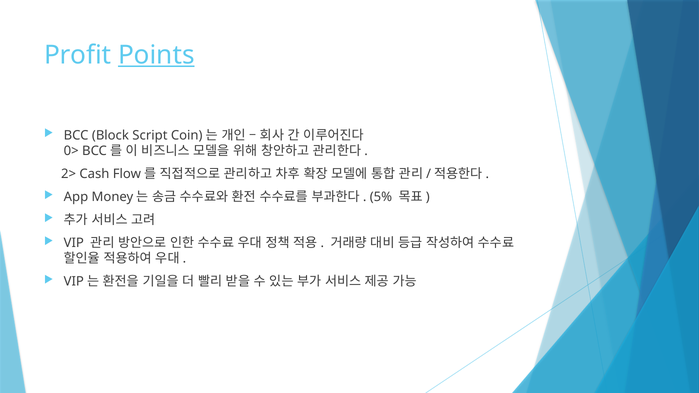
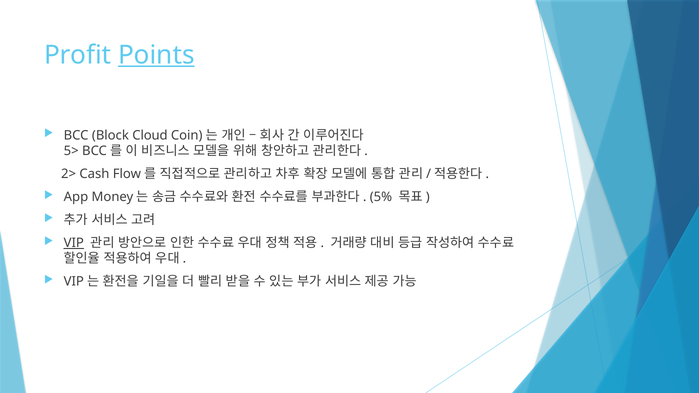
Script: Script -> Cloud
0>: 0> -> 5>
VIP underline: none -> present
